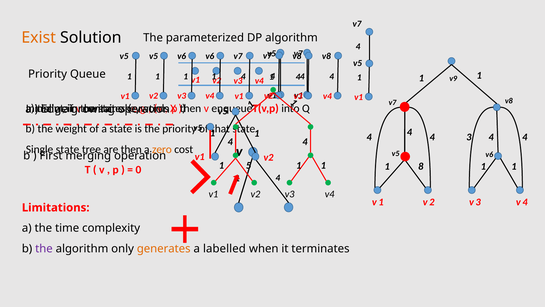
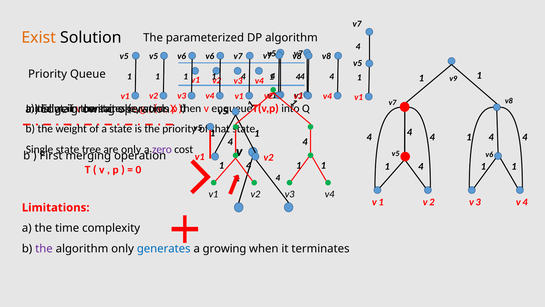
4 4 4 3: 3 -> 1
are then: then -> only
zero colour: orange -> purple
5 at (249, 165): 5 -> 4
8 at (421, 166): 8 -> 4
generates colour: orange -> blue
a labelled: labelled -> growing
